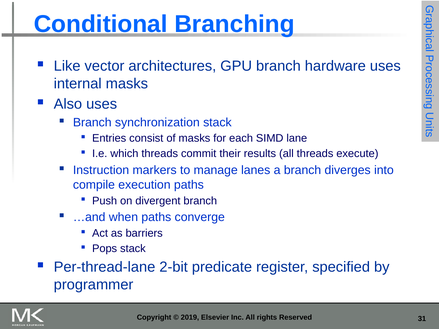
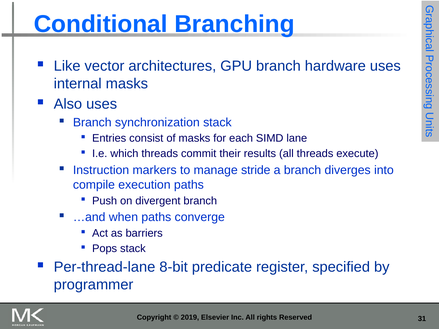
lanes: lanes -> stride
2-bit: 2-bit -> 8-bit
